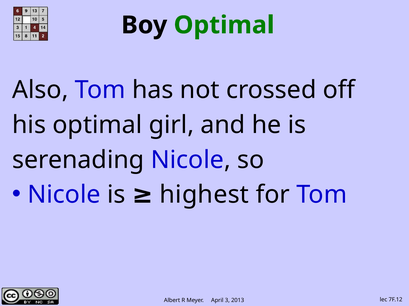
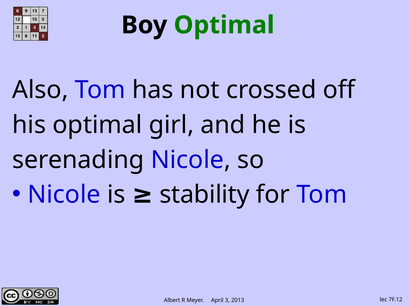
highest: highest -> stability
